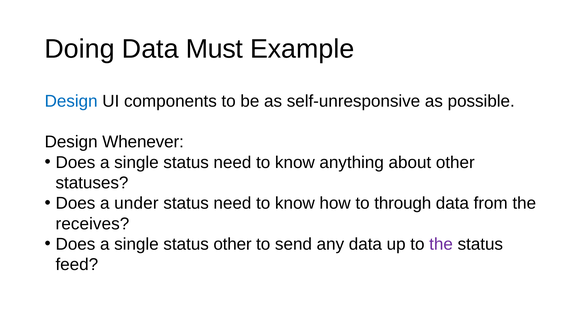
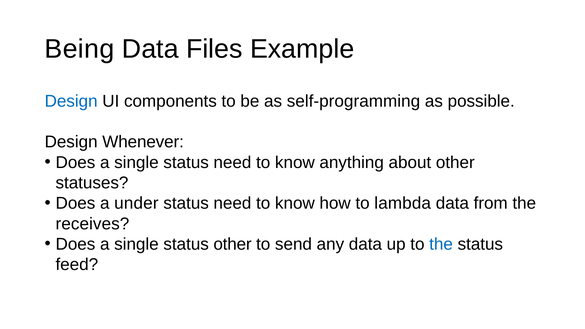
Doing: Doing -> Being
Must: Must -> Files
self-unresponsive: self-unresponsive -> self-programming
through: through -> lambda
the at (441, 244) colour: purple -> blue
